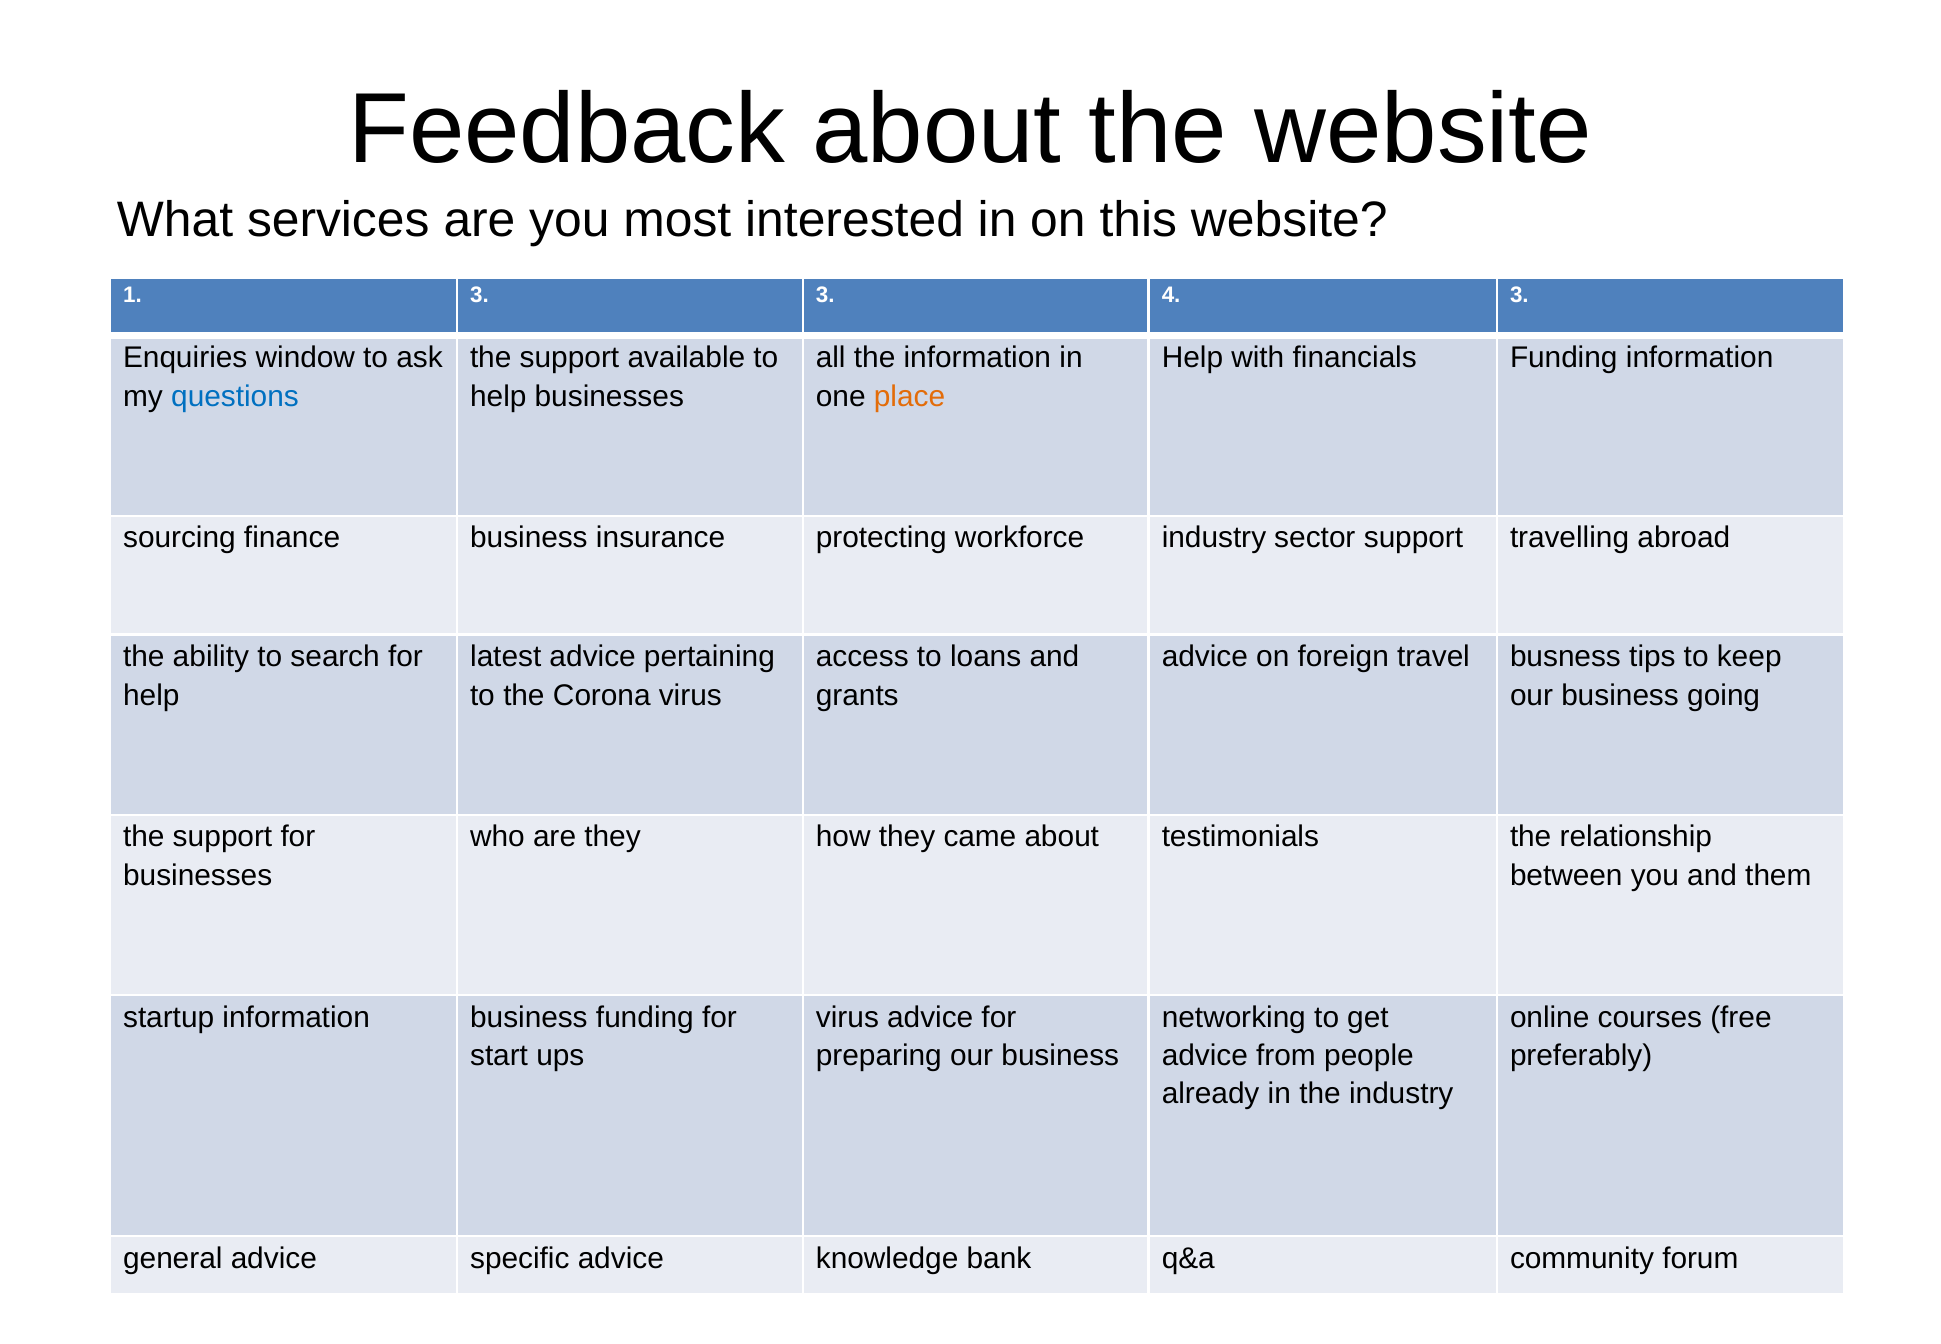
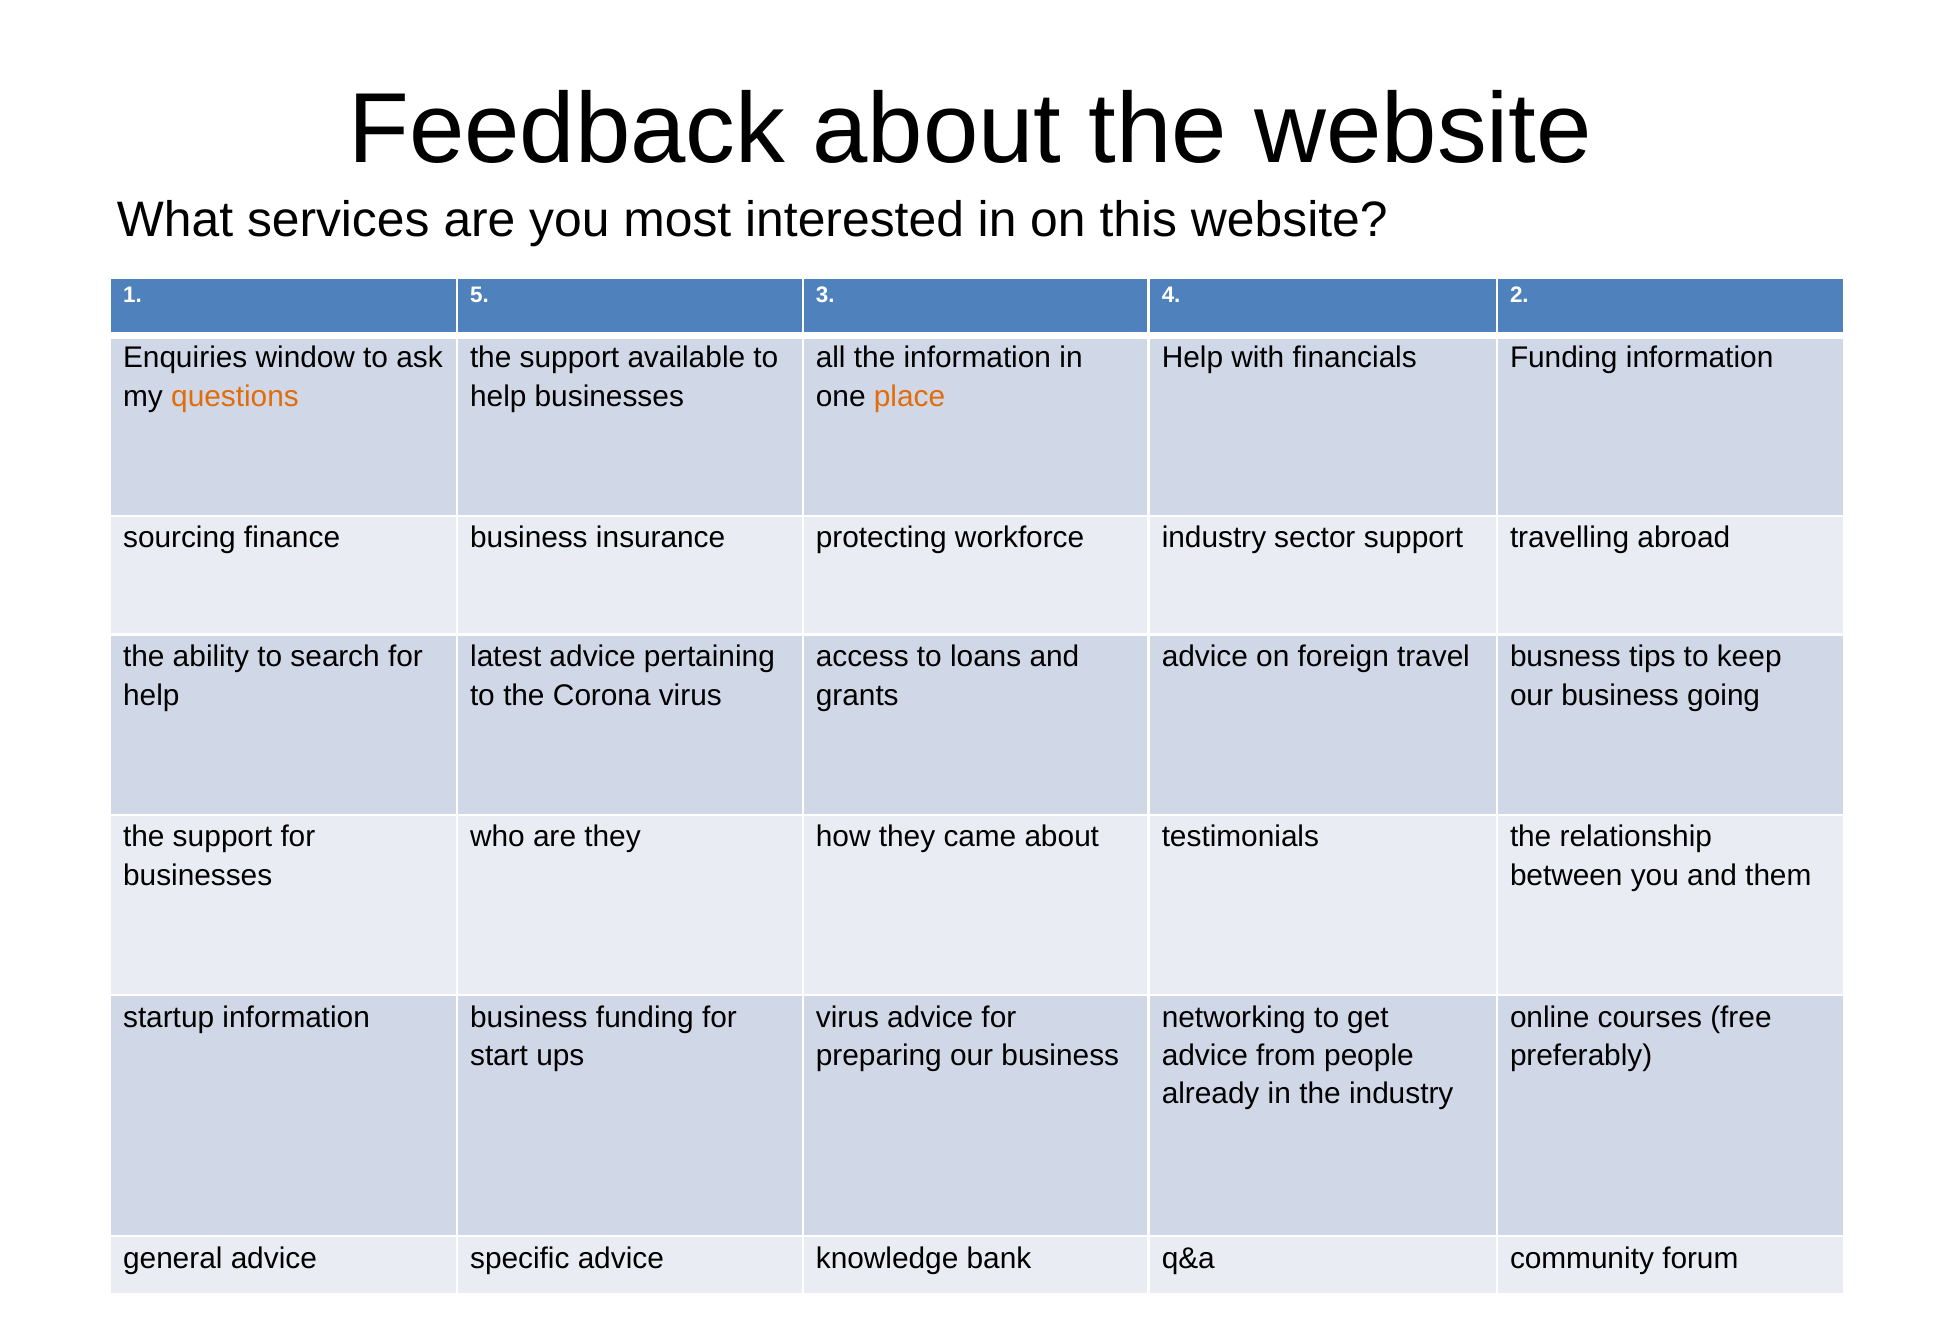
1 3: 3 -> 5
4 3: 3 -> 2
questions colour: blue -> orange
